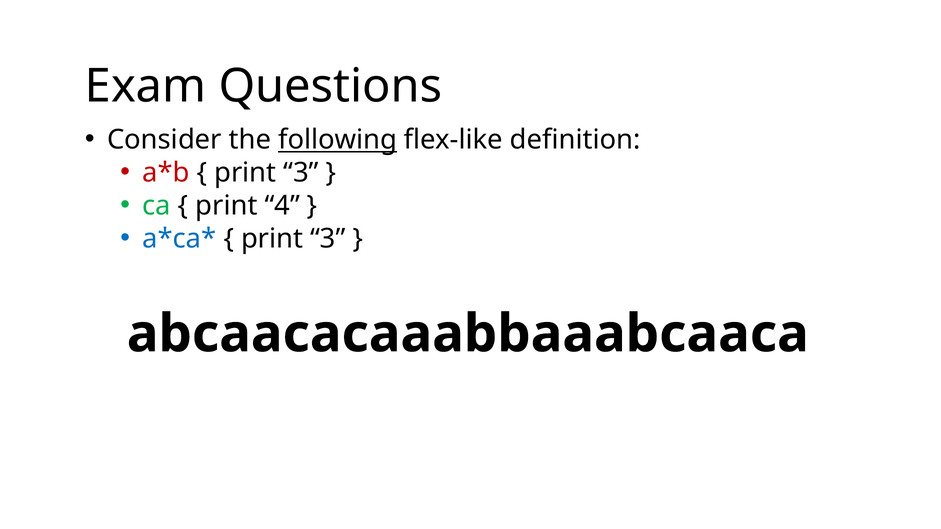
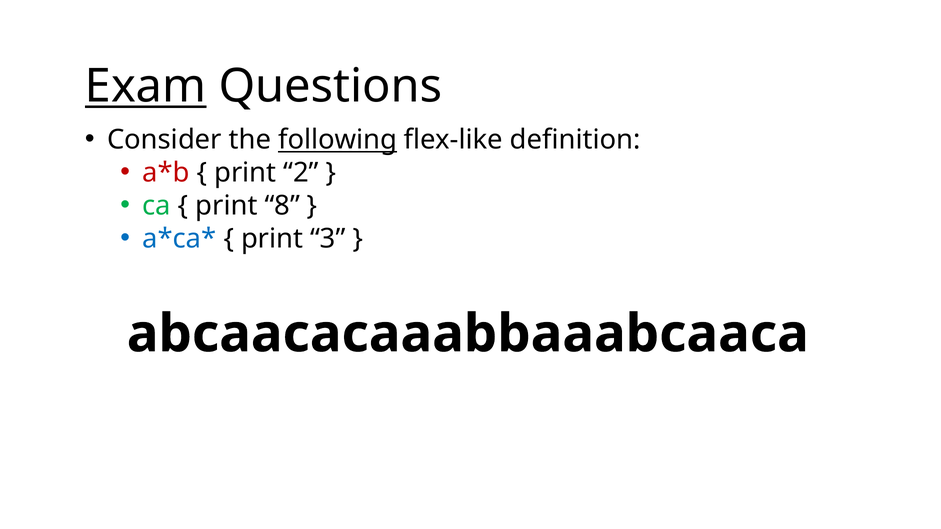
Exam underline: none -> present
3 at (301, 173): 3 -> 2
4: 4 -> 8
